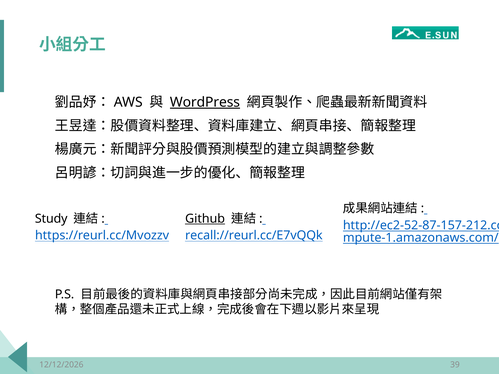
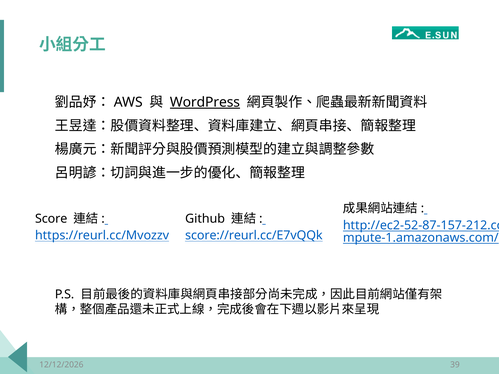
Study: Study -> Score
Github underline: present -> none
recall://reurl.cc/E7vQQk: recall://reurl.cc/E7vQQk -> score://reurl.cc/E7vQQk
